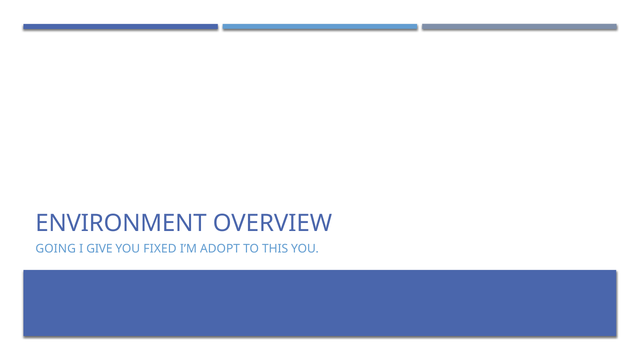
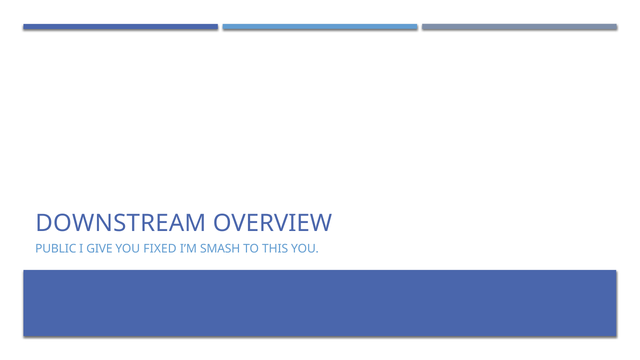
ENVIRONMENT: ENVIRONMENT -> DOWNSTREAM
GOING: GOING -> PUBLIC
ADOPT: ADOPT -> SMASH
